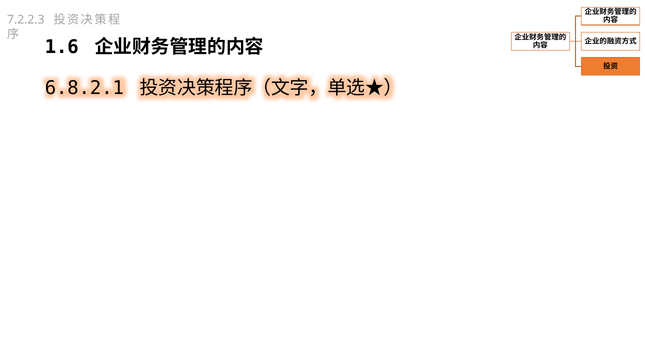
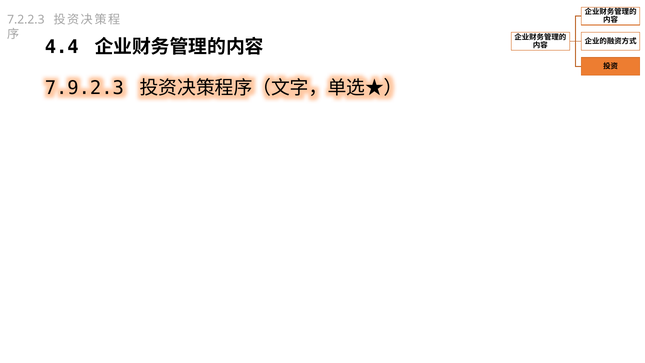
1.6: 1.6 -> 4.4
6.8.2.1: 6.8.2.1 -> 7.9.2.3
